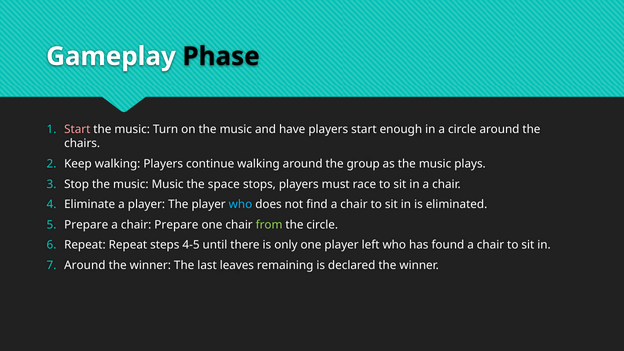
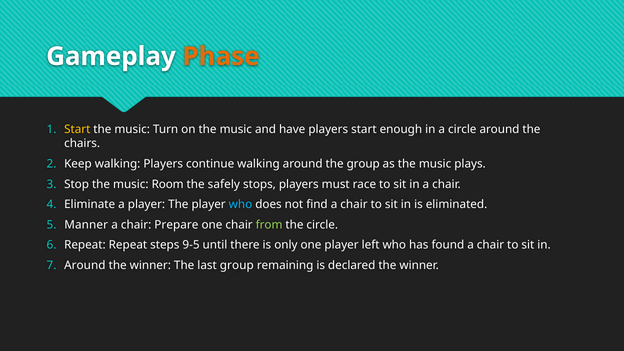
Phase colour: black -> orange
Start at (77, 130) colour: pink -> yellow
music Music: Music -> Room
space: space -> safely
Prepare at (86, 225): Prepare -> Manner
4-5: 4-5 -> 9-5
last leaves: leaves -> group
